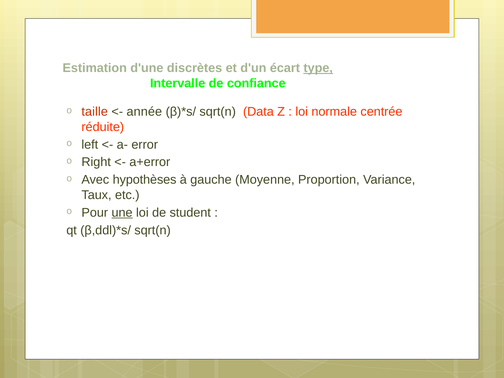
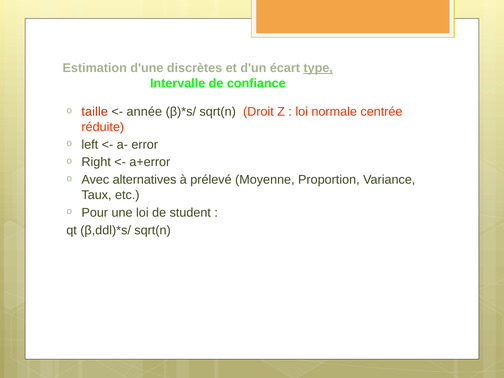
Data: Data -> Droit
hypothèses: hypothèses -> alternatives
gauche: gauche -> prélevé
une underline: present -> none
